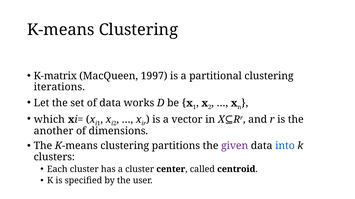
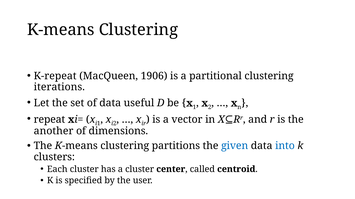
K-matrix: K-matrix -> K-repeat
1997: 1997 -> 1906
works: works -> useful
which: which -> repeat
given colour: purple -> blue
